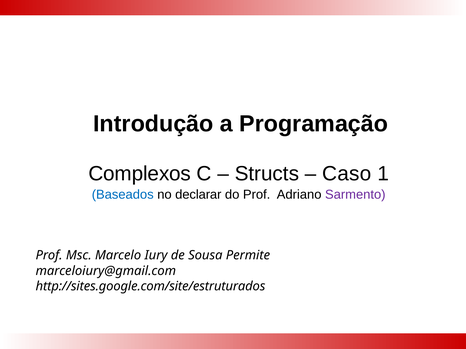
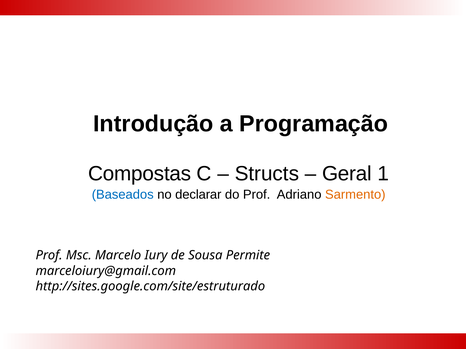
Complexos: Complexos -> Compostas
Caso: Caso -> Geral
Sarmento colour: purple -> orange
http://sites.google.com/site/estruturados: http://sites.google.com/site/estruturados -> http://sites.google.com/site/estruturado
